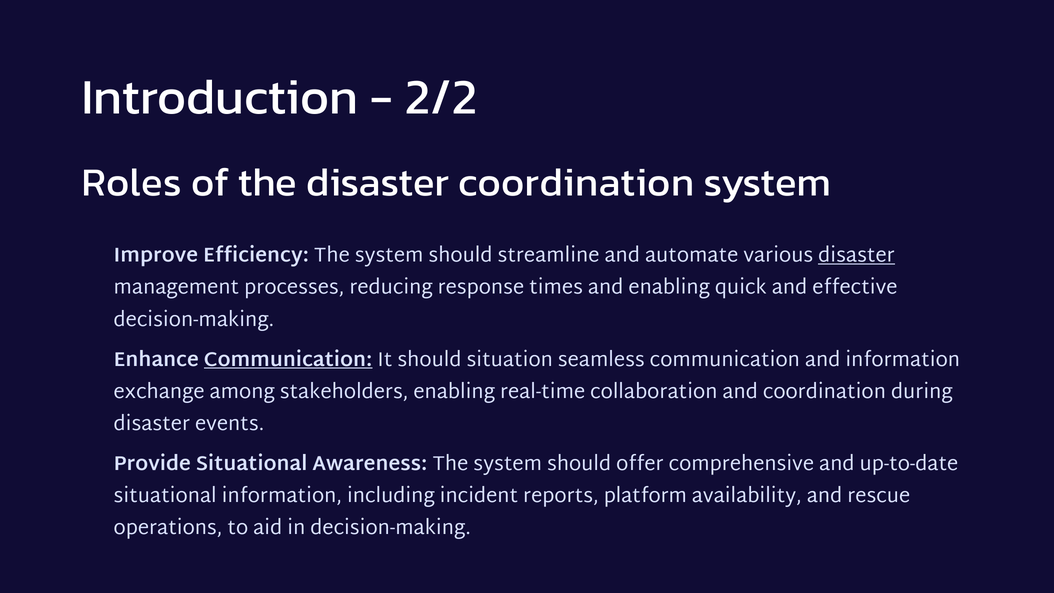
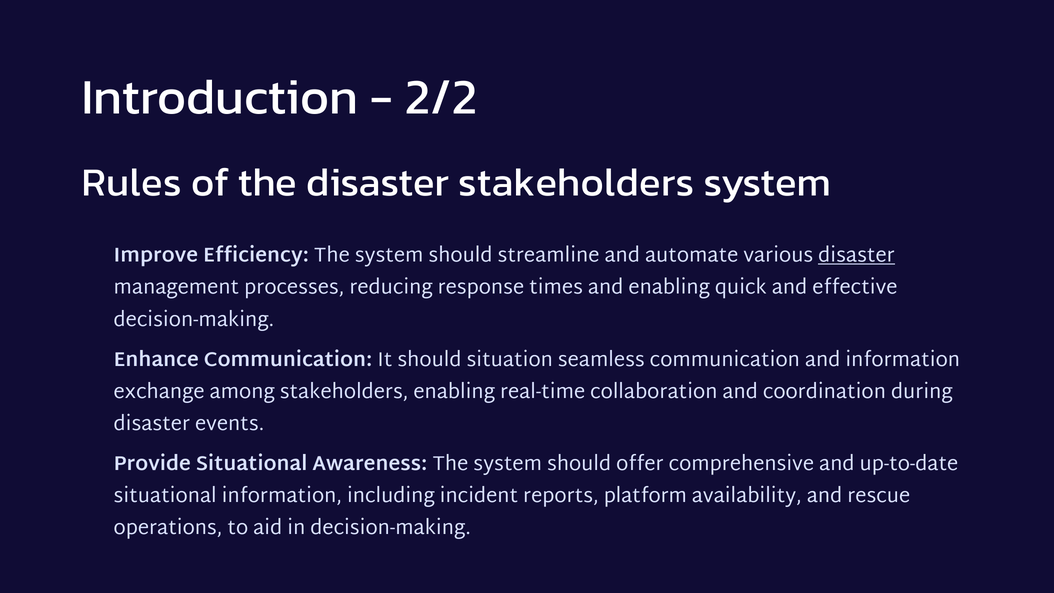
Roles: Roles -> Rules
disaster coordination: coordination -> stakeholders
Communication at (288, 359) underline: present -> none
